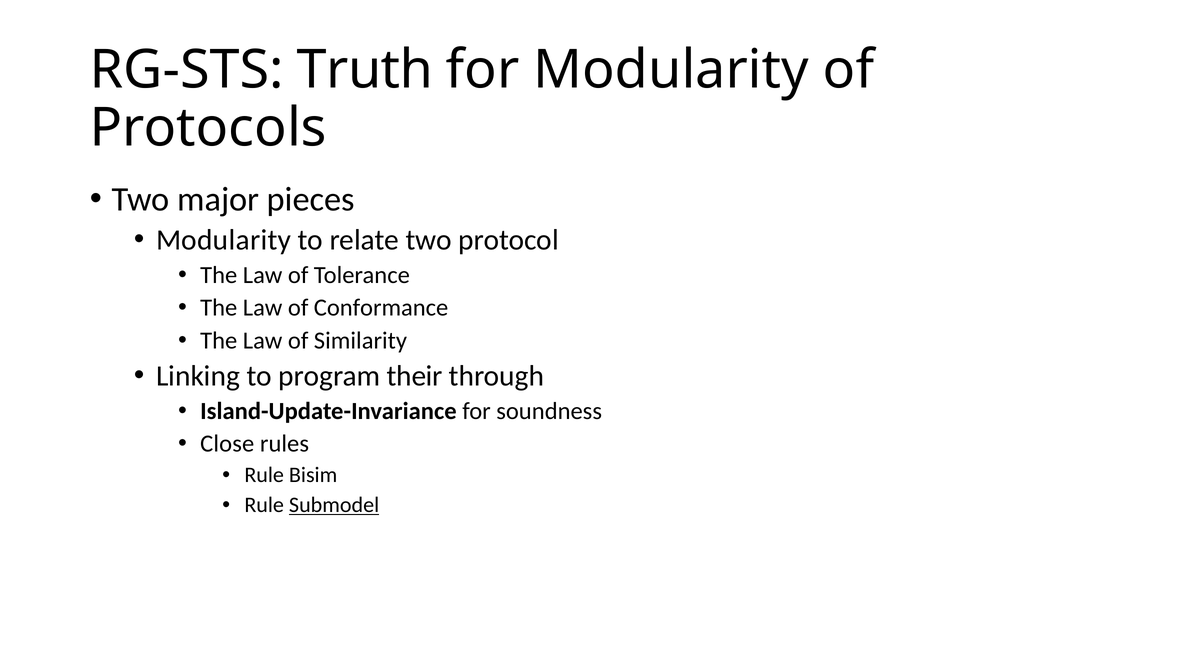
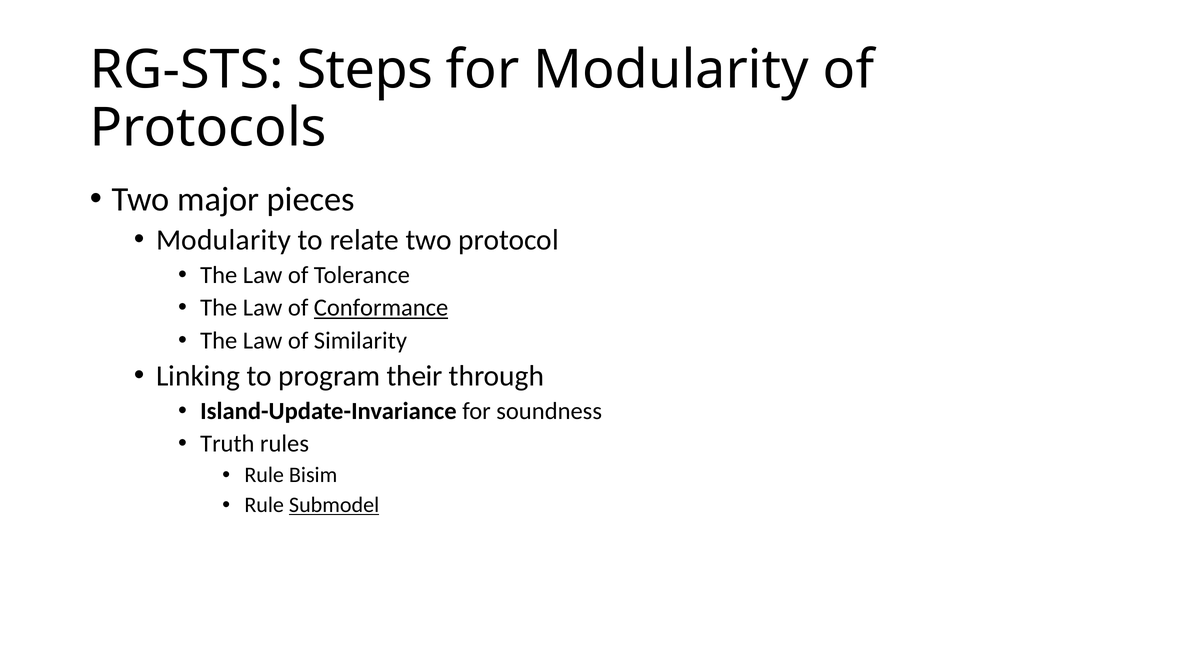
Truth: Truth -> Steps
Conformance underline: none -> present
Close: Close -> Truth
